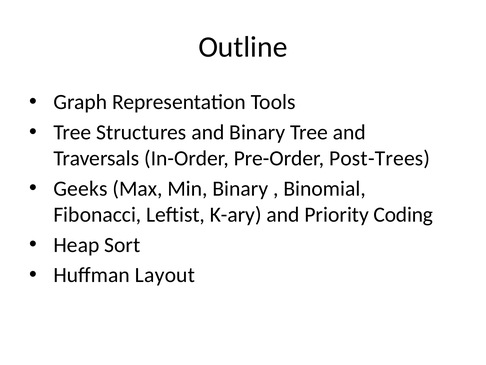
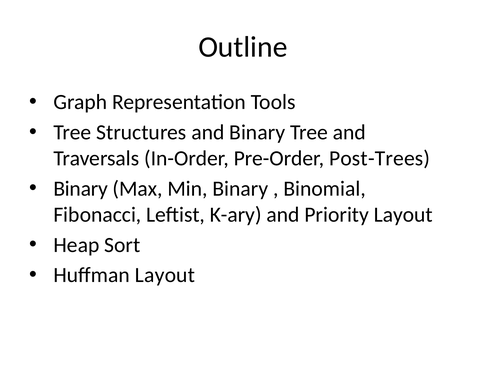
Geeks at (80, 188): Geeks -> Binary
Priority Coding: Coding -> Layout
